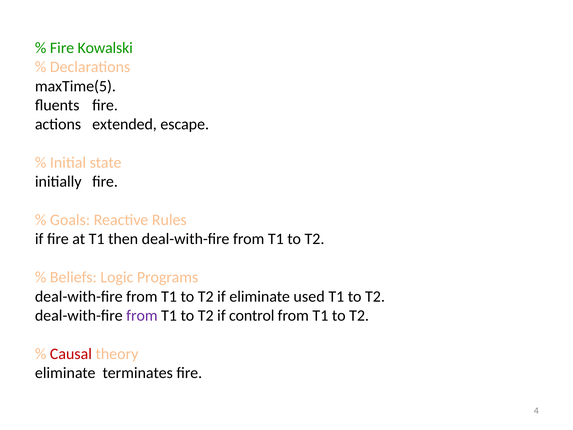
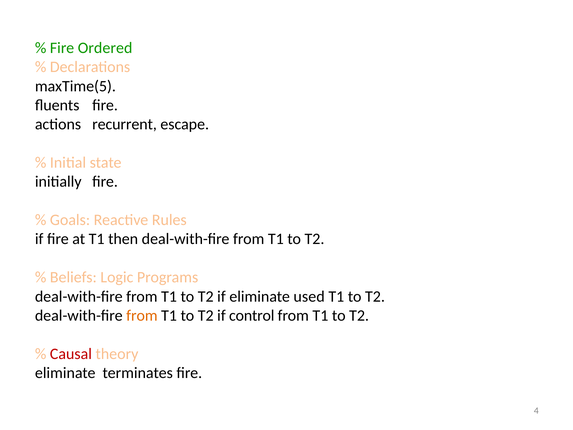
Kowalski: Kowalski -> Ordered
extended: extended -> recurrent
from at (142, 315) colour: purple -> orange
